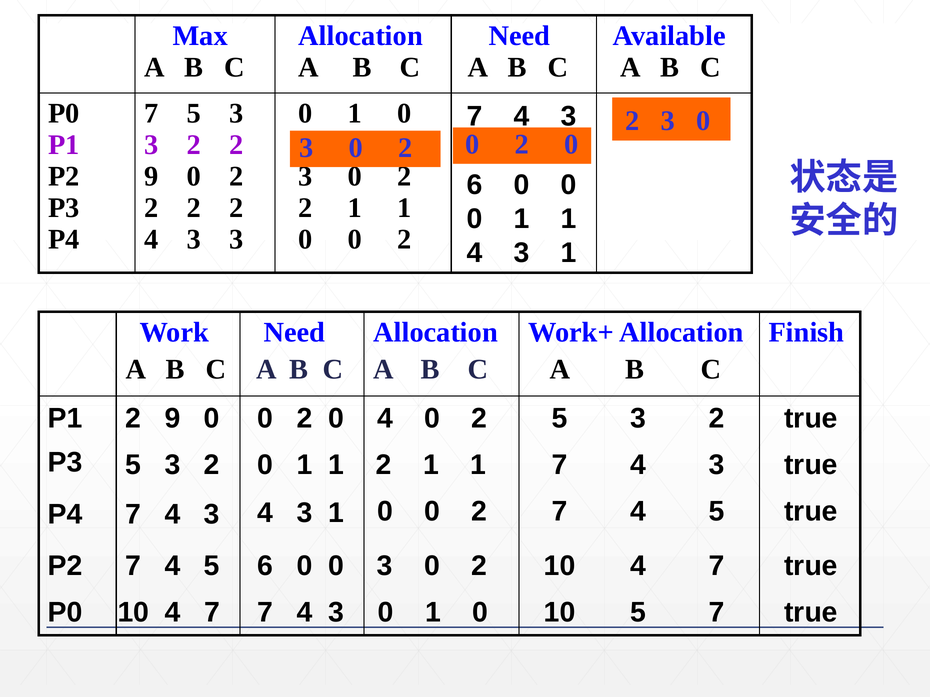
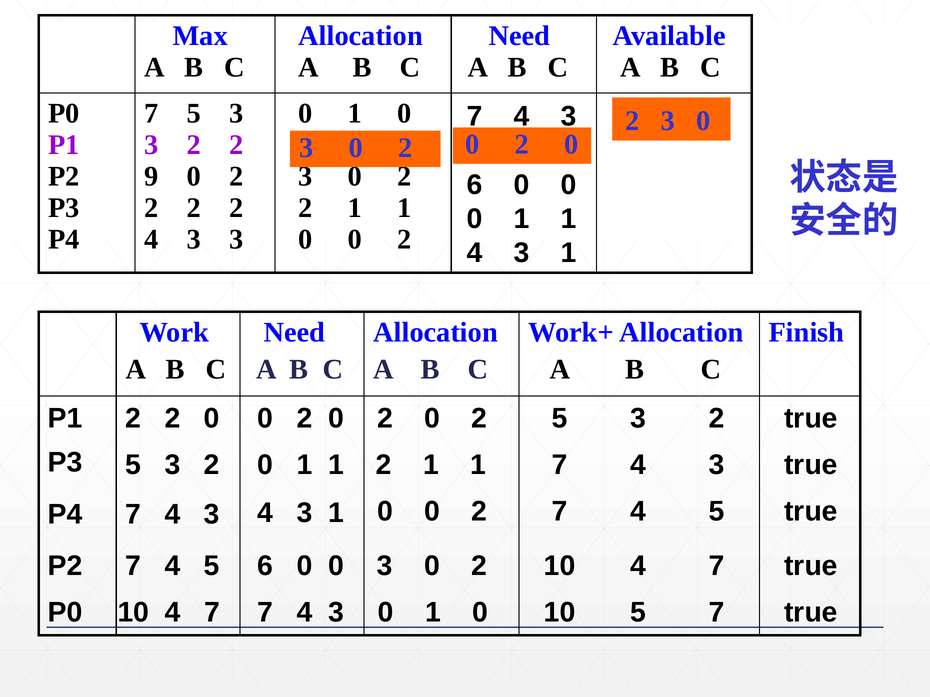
9 at (173, 419): 9 -> 2
4 at (385, 419): 4 -> 2
